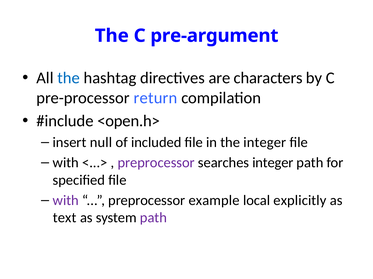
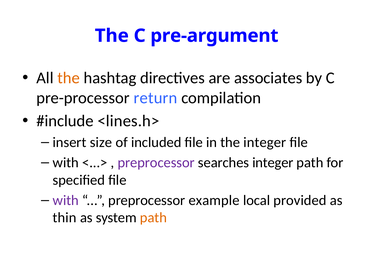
the at (69, 78) colour: blue -> orange
characters: characters -> associates
<open.h>: <open.h> -> <lines.h>
null: null -> size
explicitly: explicitly -> provided
text: text -> thin
path at (153, 218) colour: purple -> orange
